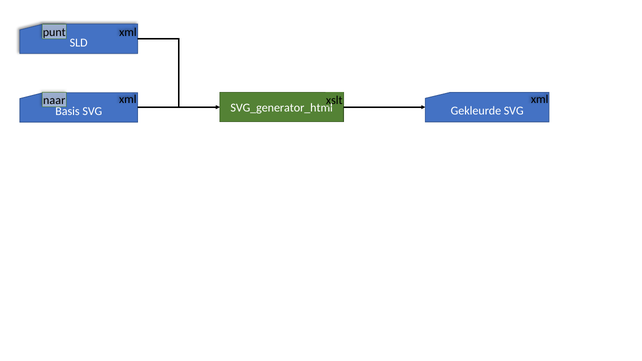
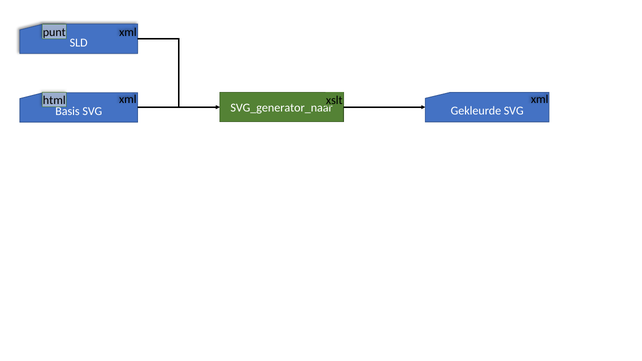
naar: naar -> html
SVG_generator_html: SVG_generator_html -> SVG_generator_naar
